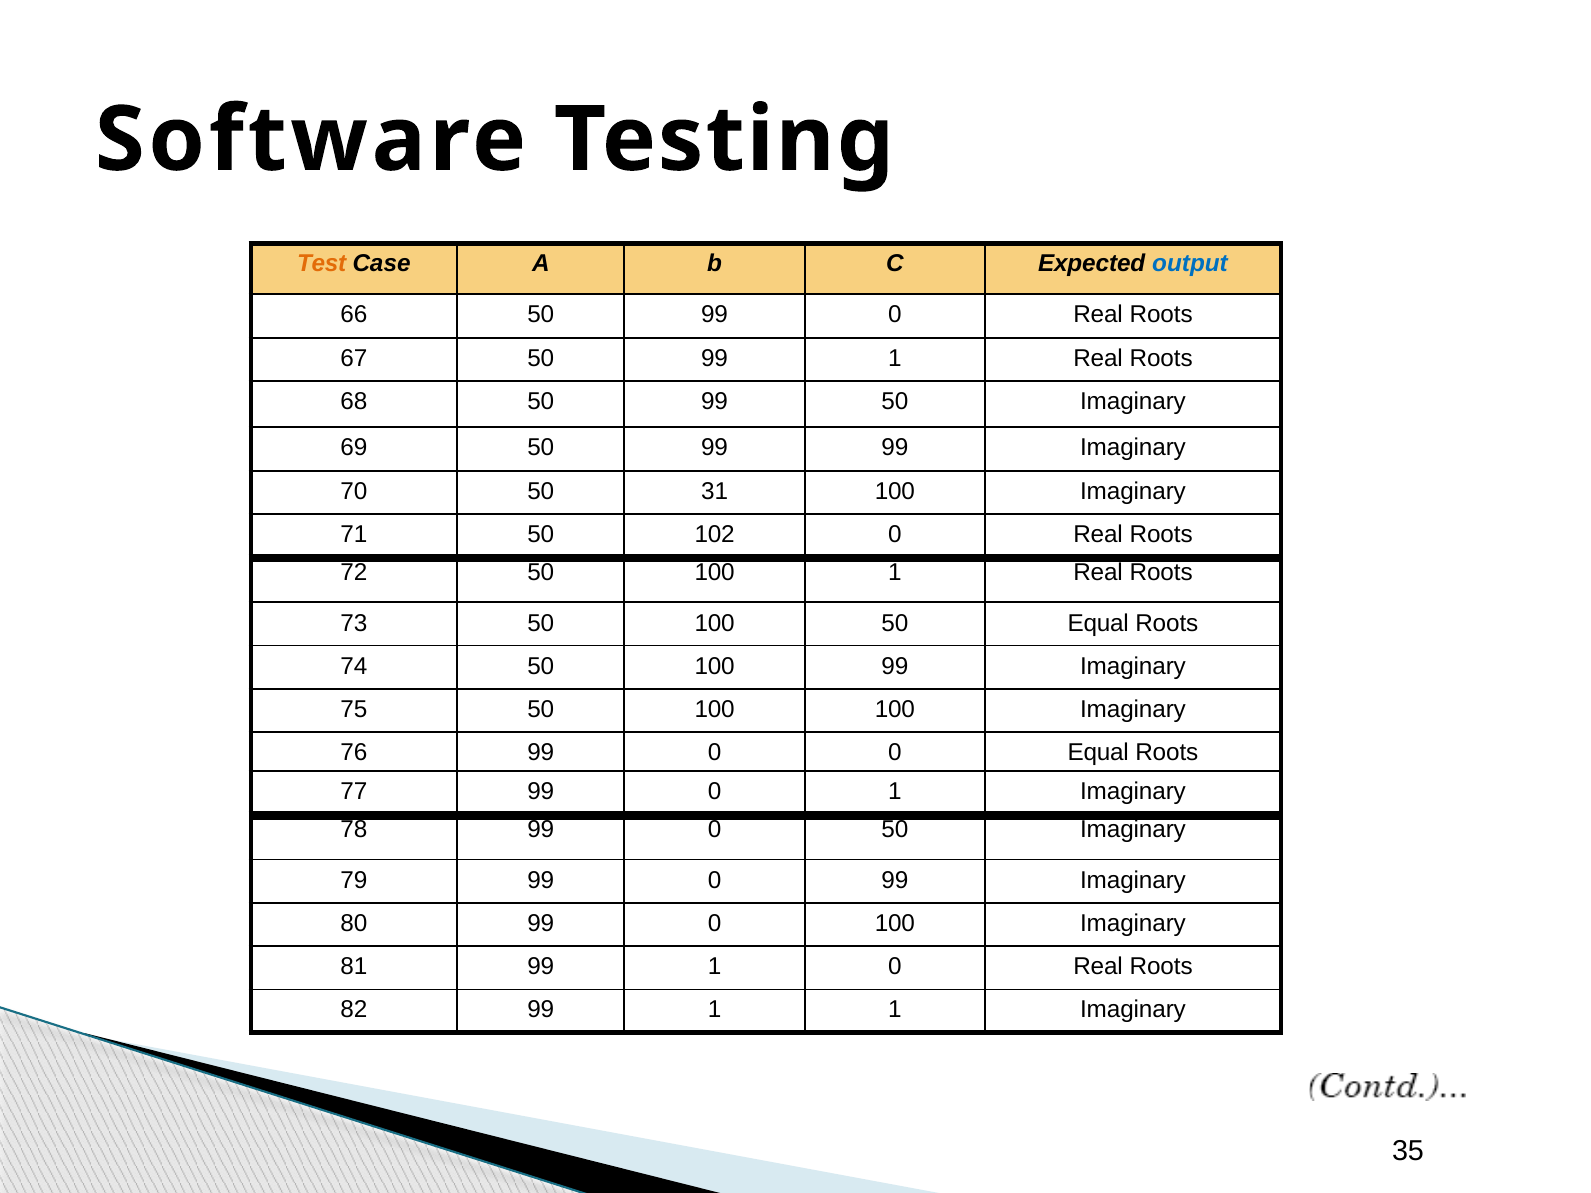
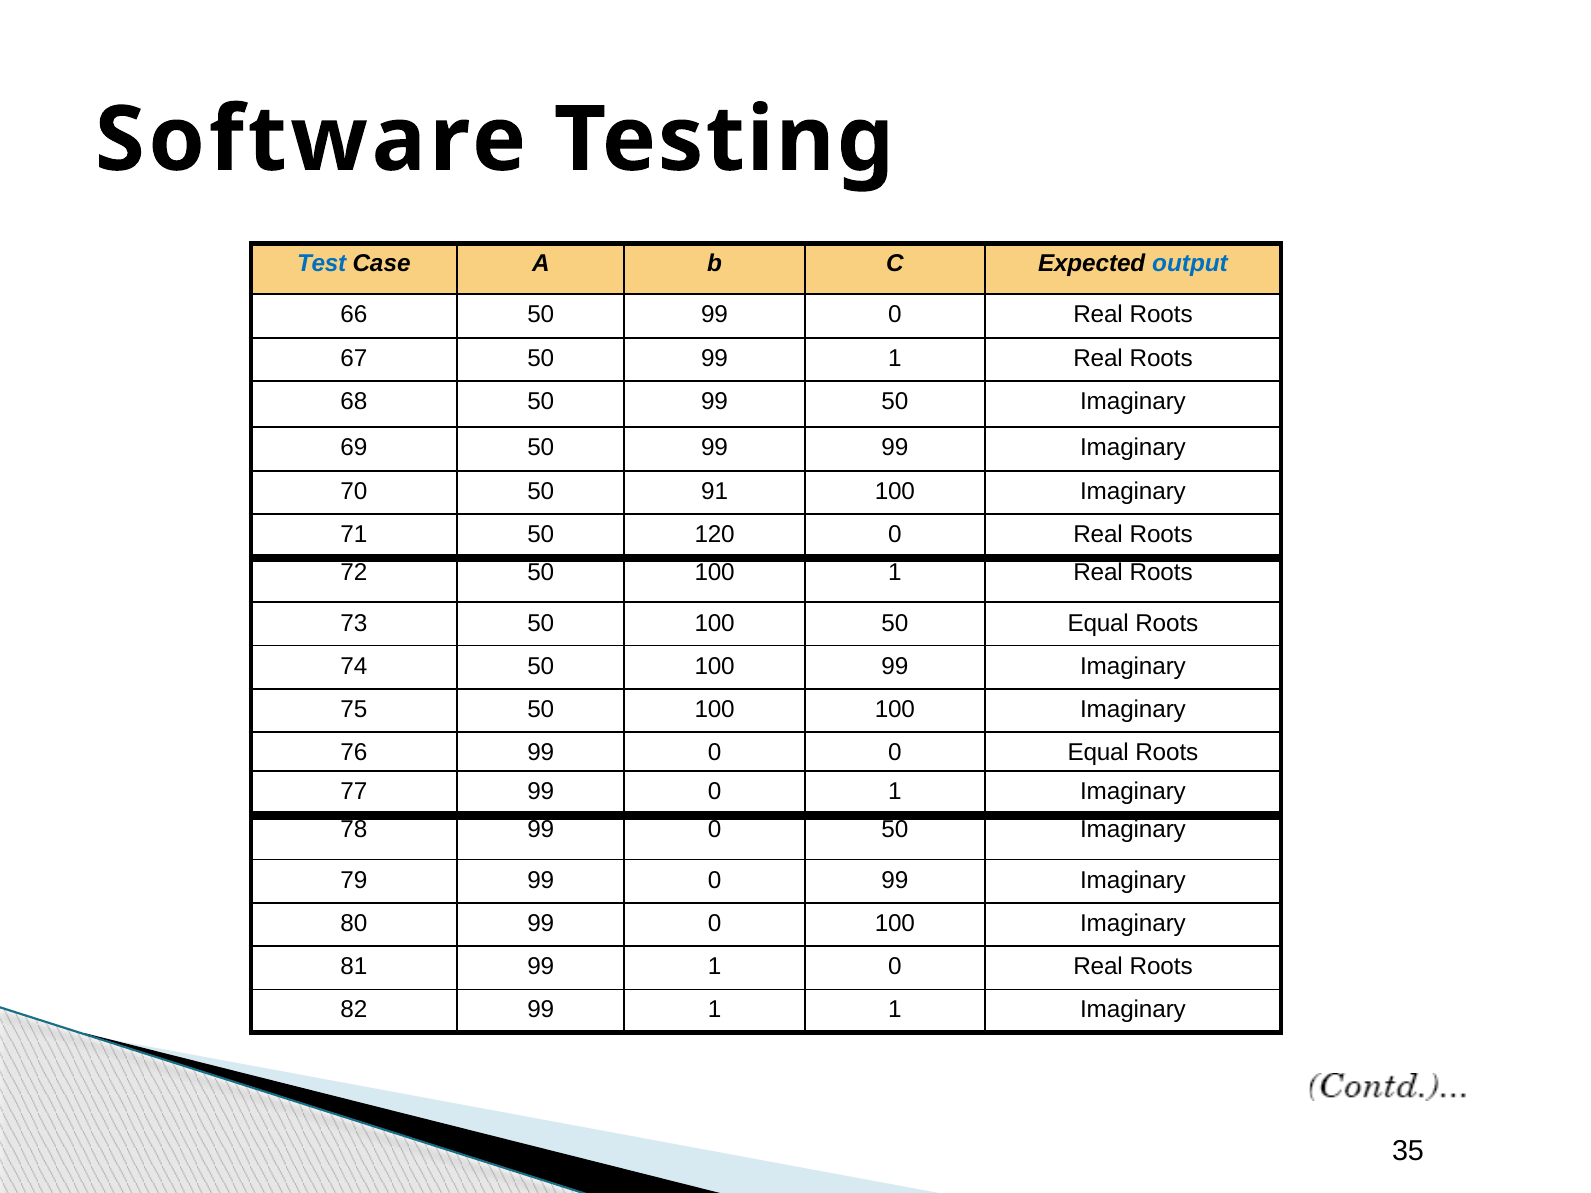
Test colour: orange -> blue
31: 31 -> 91
102: 102 -> 120
